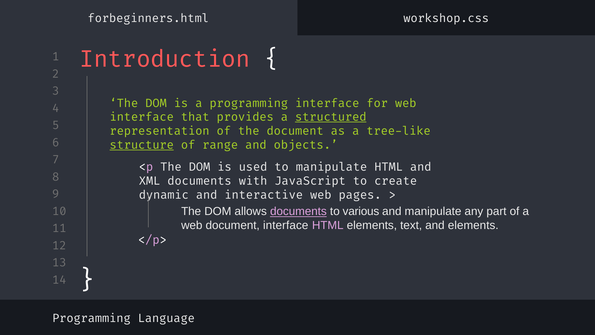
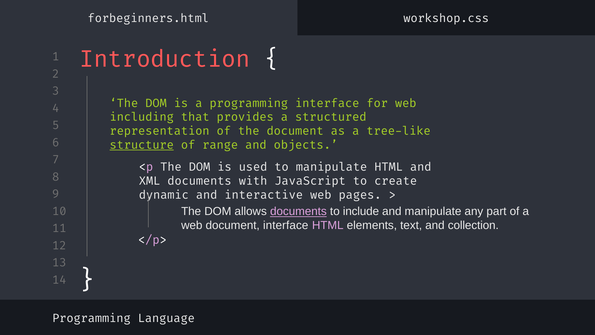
interface at (142, 117): interface -> including
structured underline: present -> none
various: various -> include
and elements: elements -> collection
